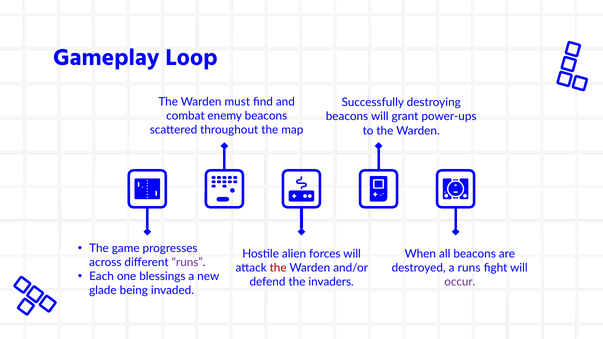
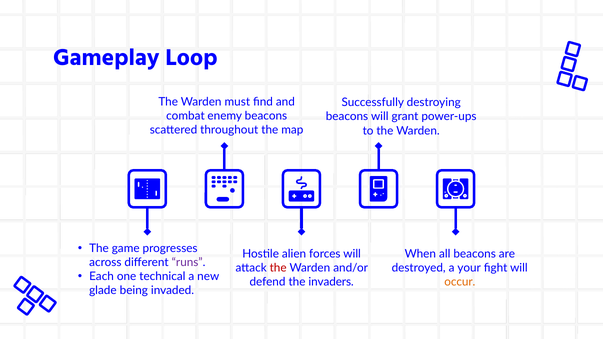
a runs: runs -> your
blessings: blessings -> technical
occur colour: purple -> orange
